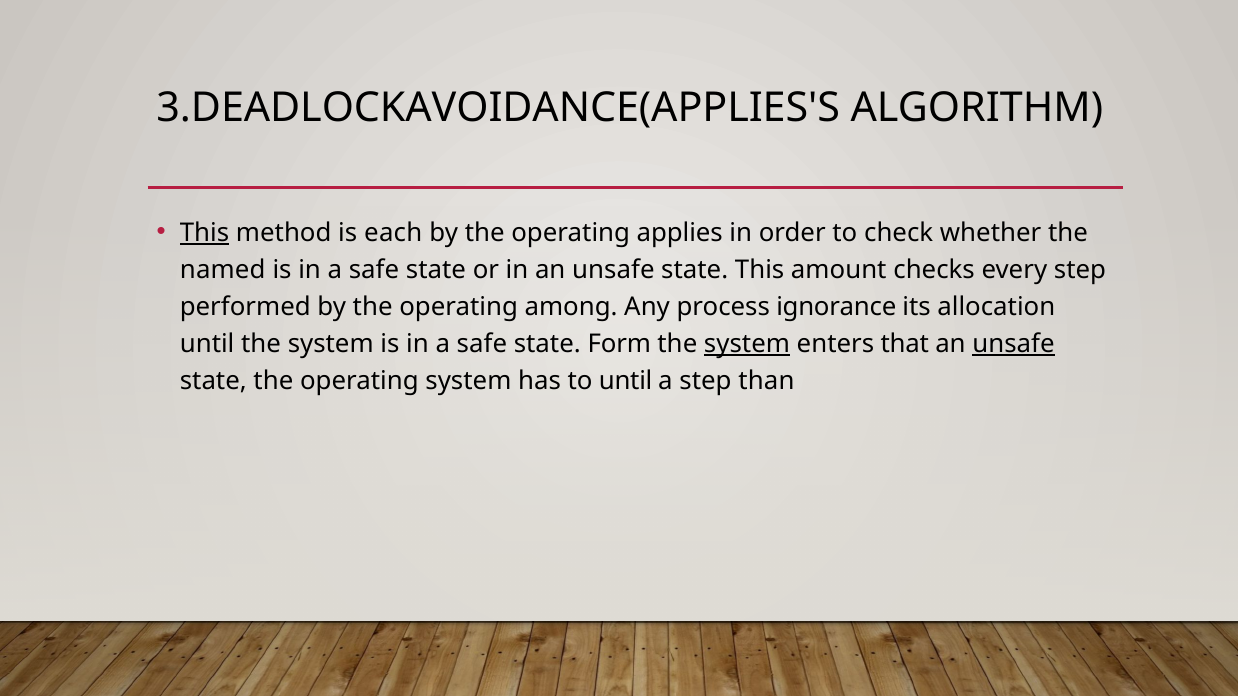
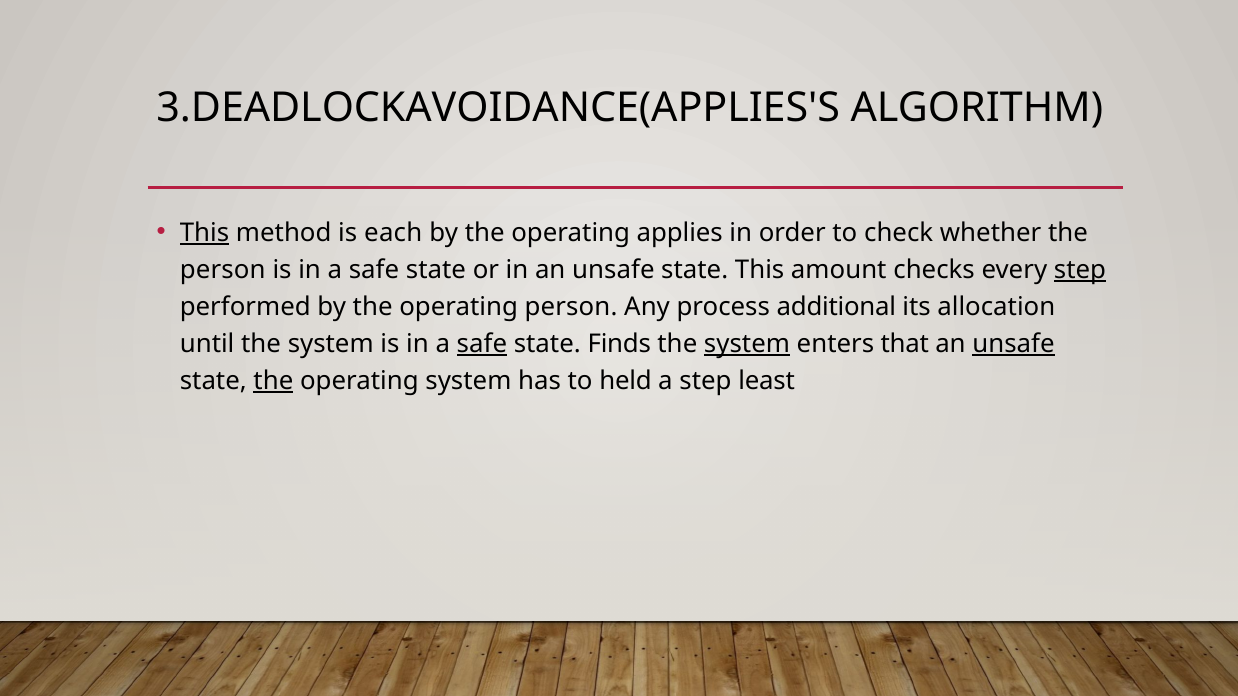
named at (223, 270): named -> person
step at (1080, 270) underline: none -> present
operating among: among -> person
ignorance: ignorance -> additional
safe at (482, 344) underline: none -> present
Form: Form -> Finds
the at (273, 381) underline: none -> present
to until: until -> held
than: than -> least
